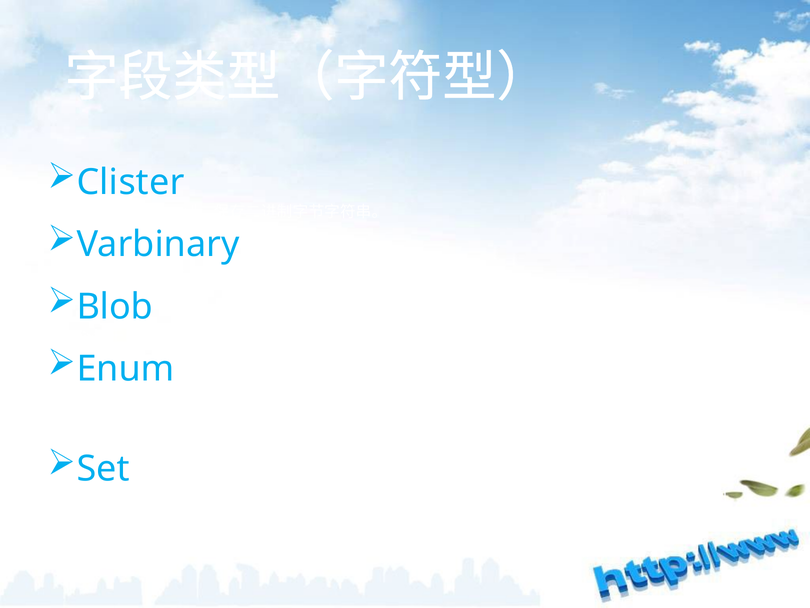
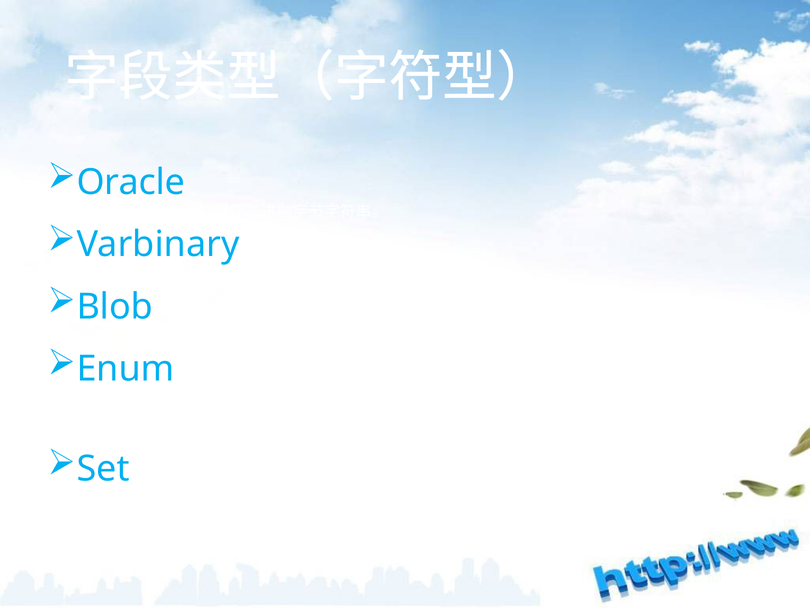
Clister: Clister -> Oracle
